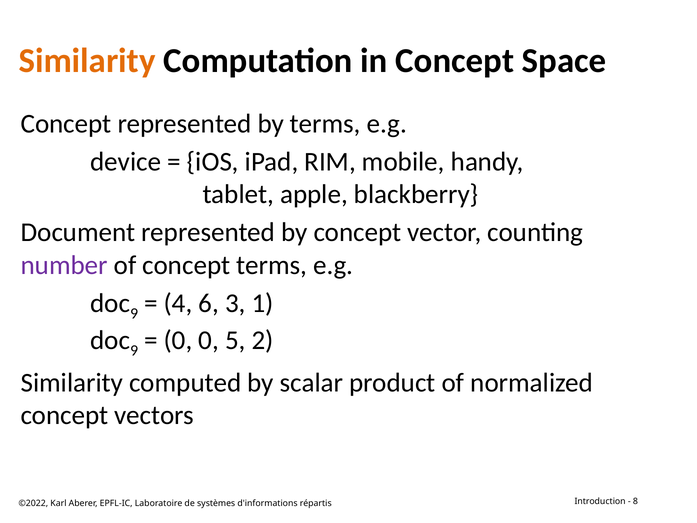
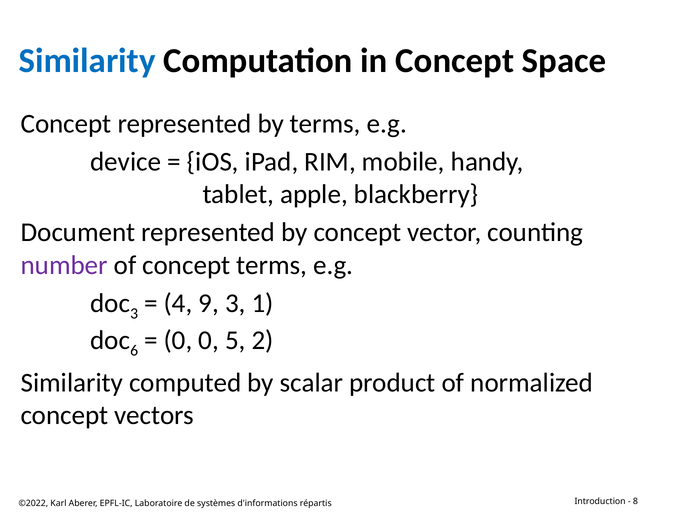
Similarity at (87, 61) colour: orange -> blue
9 at (134, 313): 9 -> 3
6: 6 -> 9
9 at (134, 350): 9 -> 6
